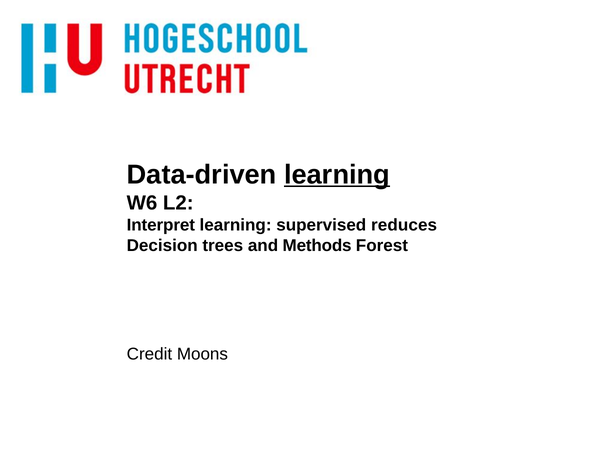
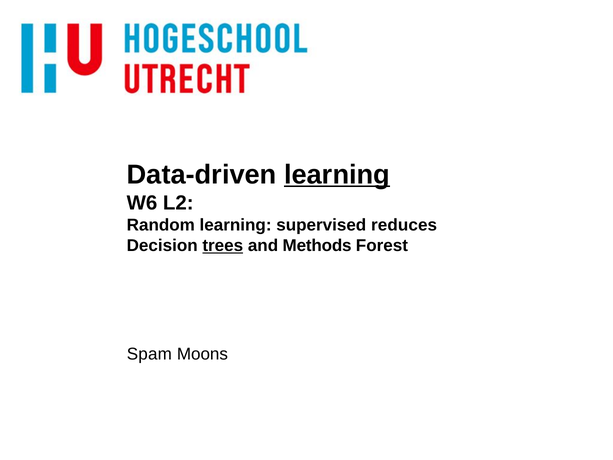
Interpret: Interpret -> Random
trees underline: none -> present
Credit: Credit -> Spam
